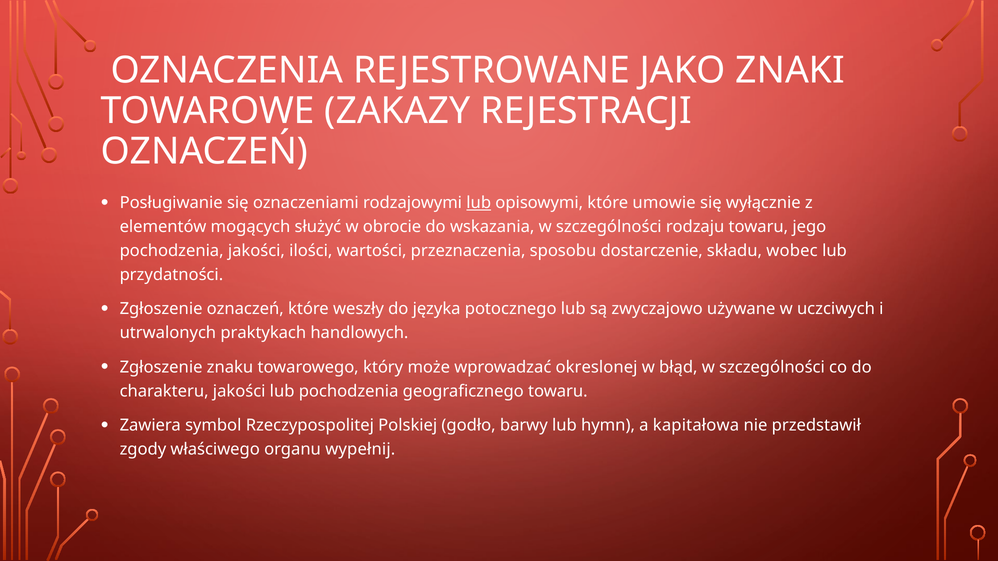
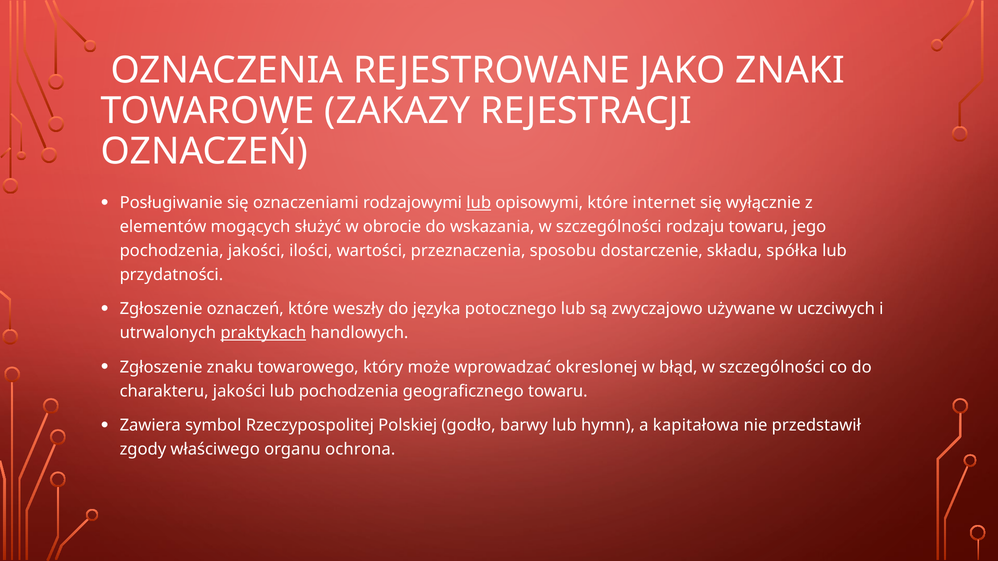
umowie: umowie -> internet
wobec: wobec -> spółka
praktykach underline: none -> present
wypełnij: wypełnij -> ochrona
